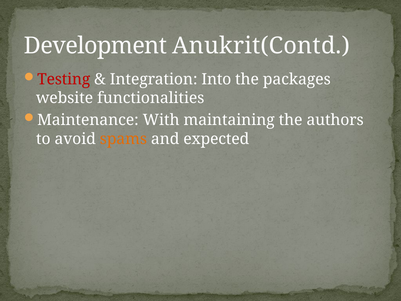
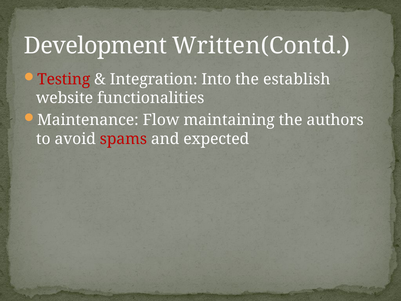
Anukrit(Contd: Anukrit(Contd -> Written(Contd
packages: packages -> establish
With: With -> Flow
spams colour: orange -> red
